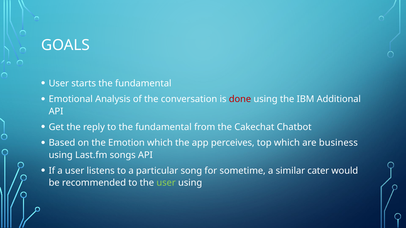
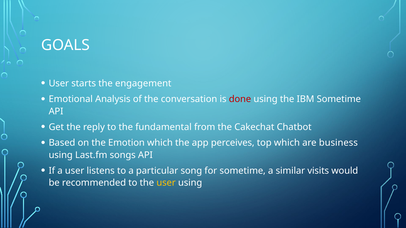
starts the fundamental: fundamental -> engagement
IBM Additional: Additional -> Sometime
cater: cater -> visits
user at (166, 183) colour: light green -> yellow
